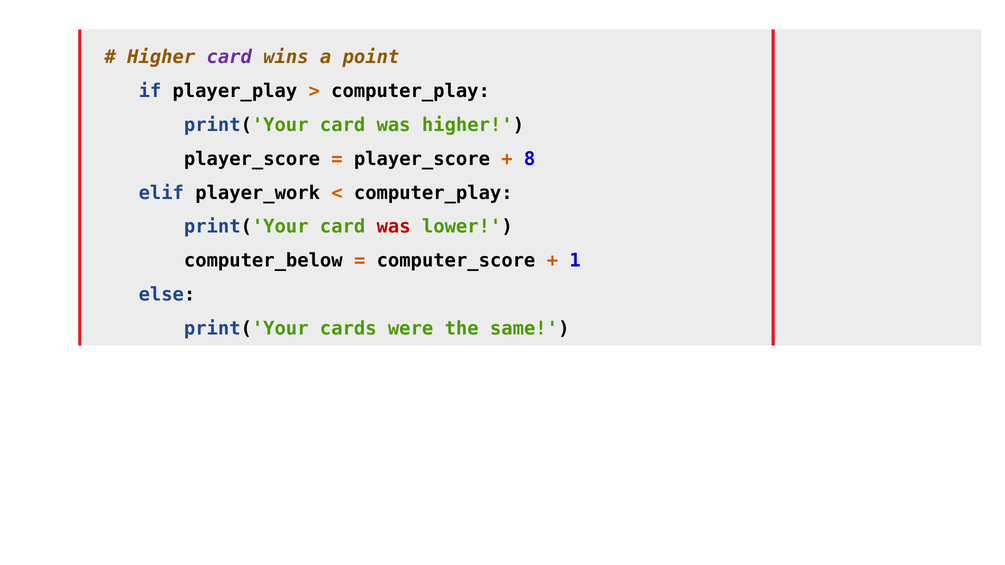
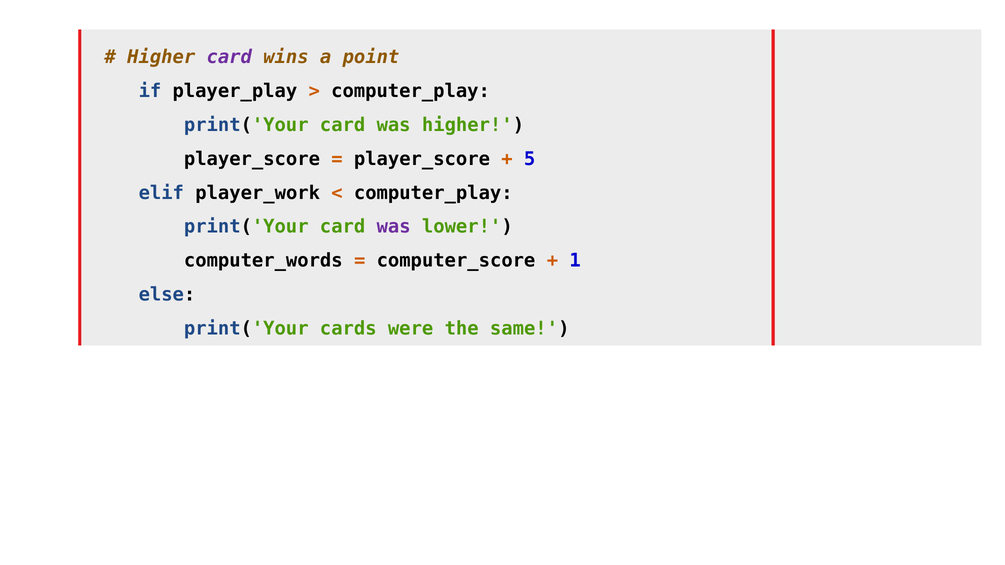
8: 8 -> 5
was at (394, 227) colour: red -> purple
computer_below: computer_below -> computer_words
